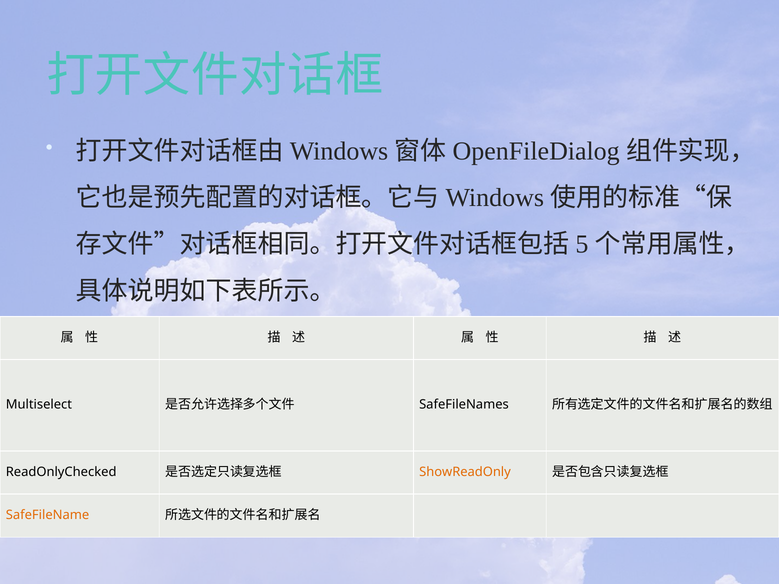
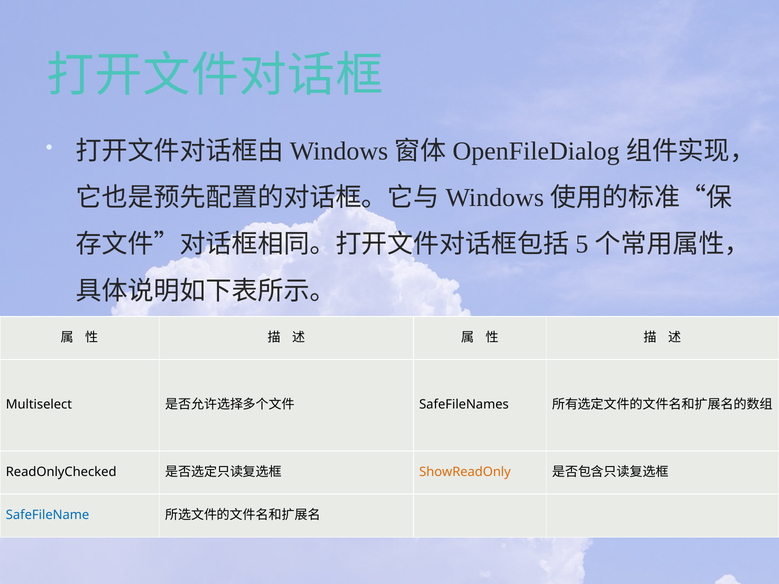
SafeFileName colour: orange -> blue
